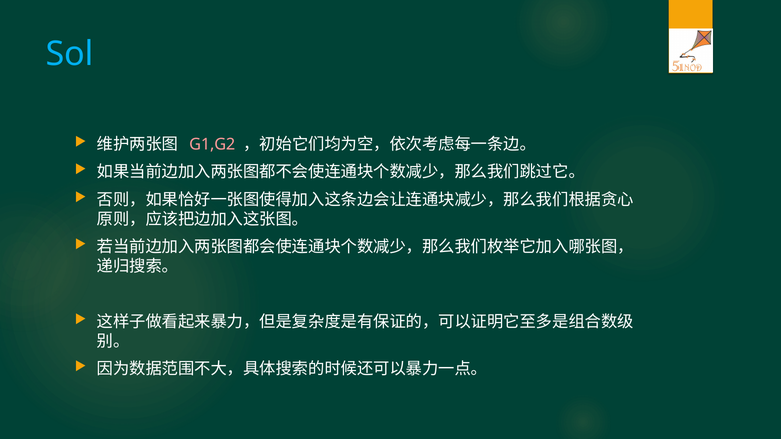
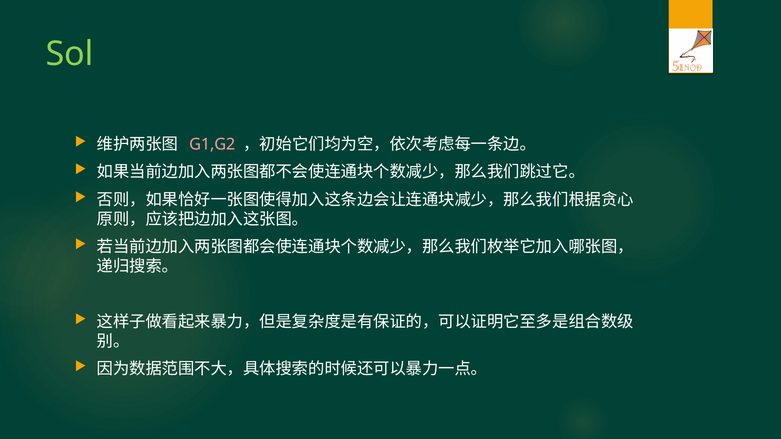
Sol colour: light blue -> light green
